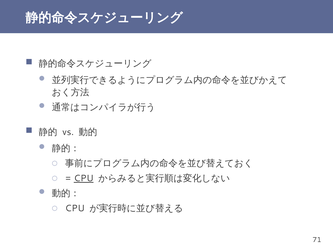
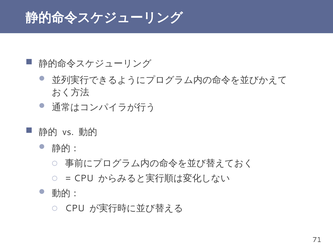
CPU at (84, 178) underline: present -> none
